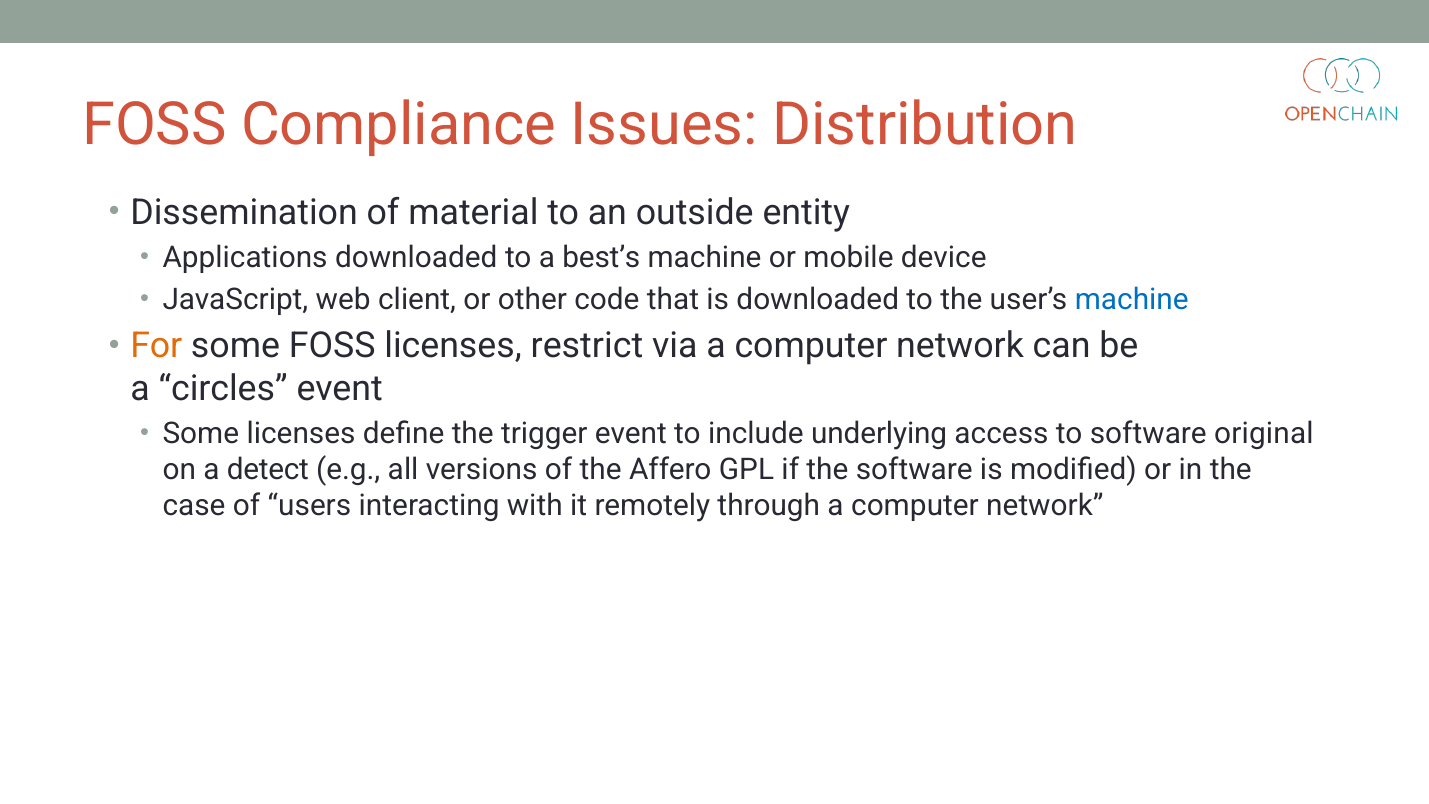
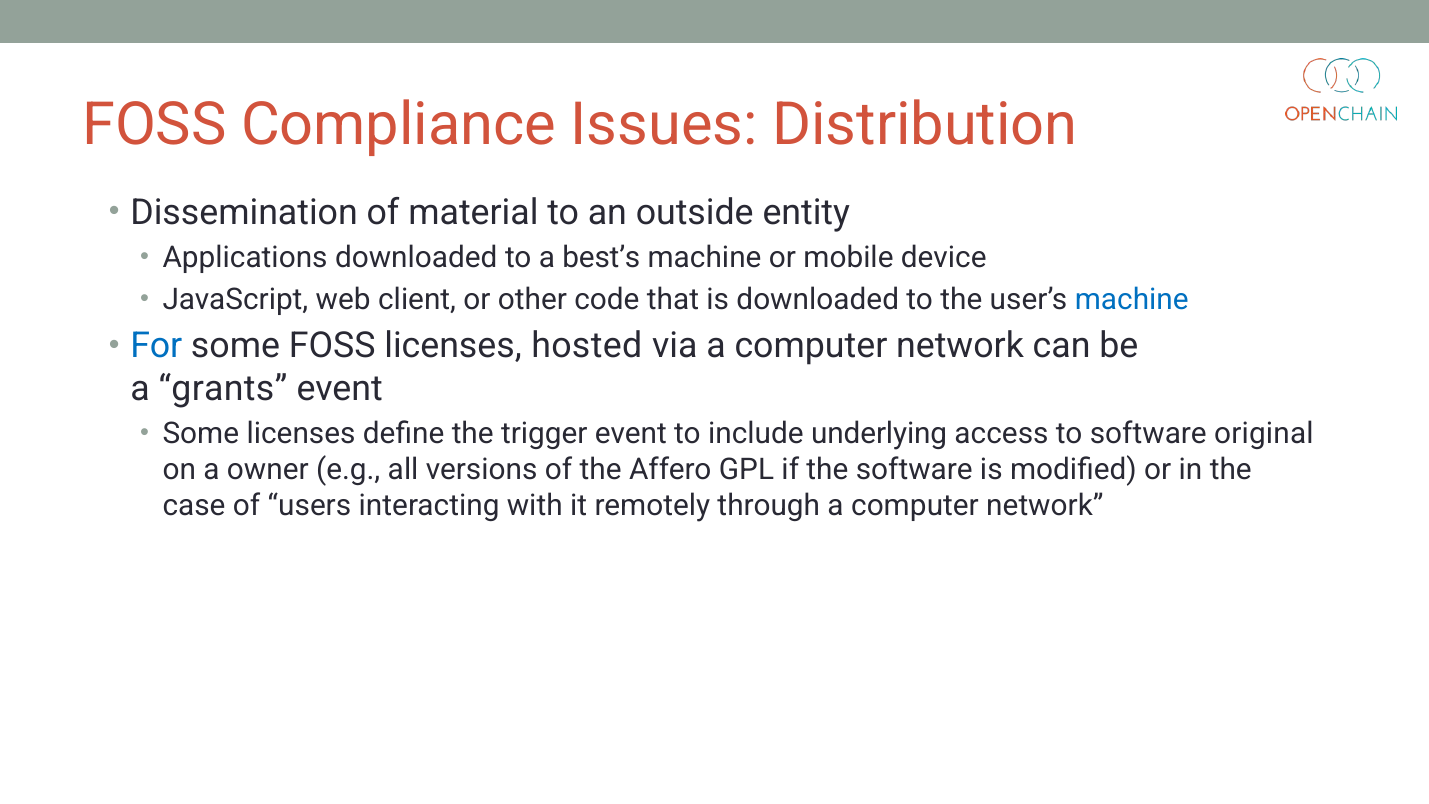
For colour: orange -> blue
restrict: restrict -> hosted
circles: circles -> grants
detect: detect -> owner
